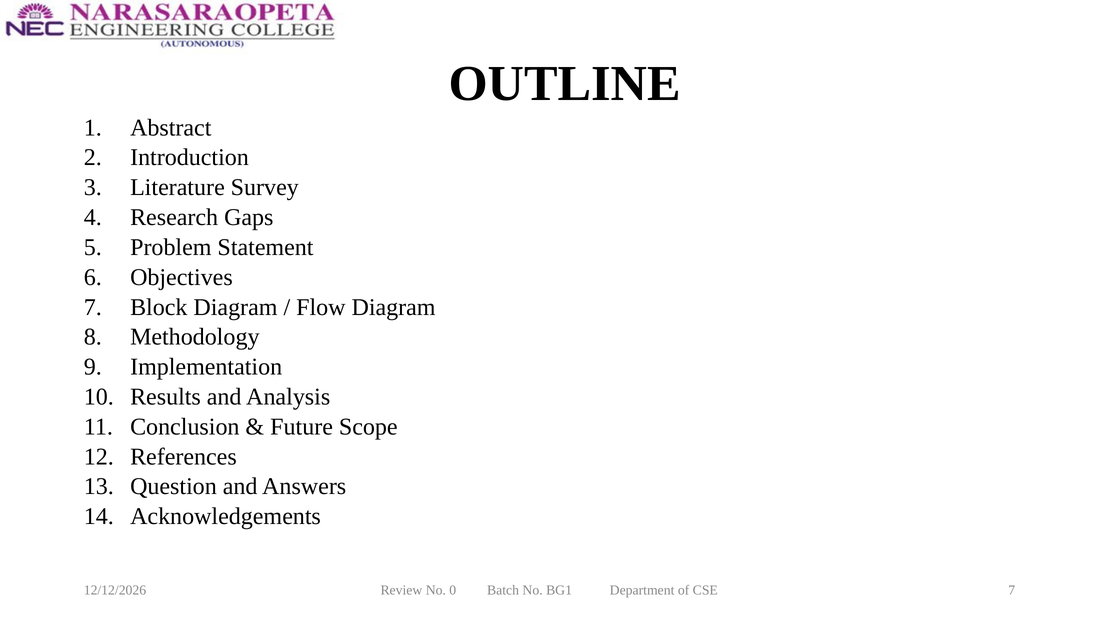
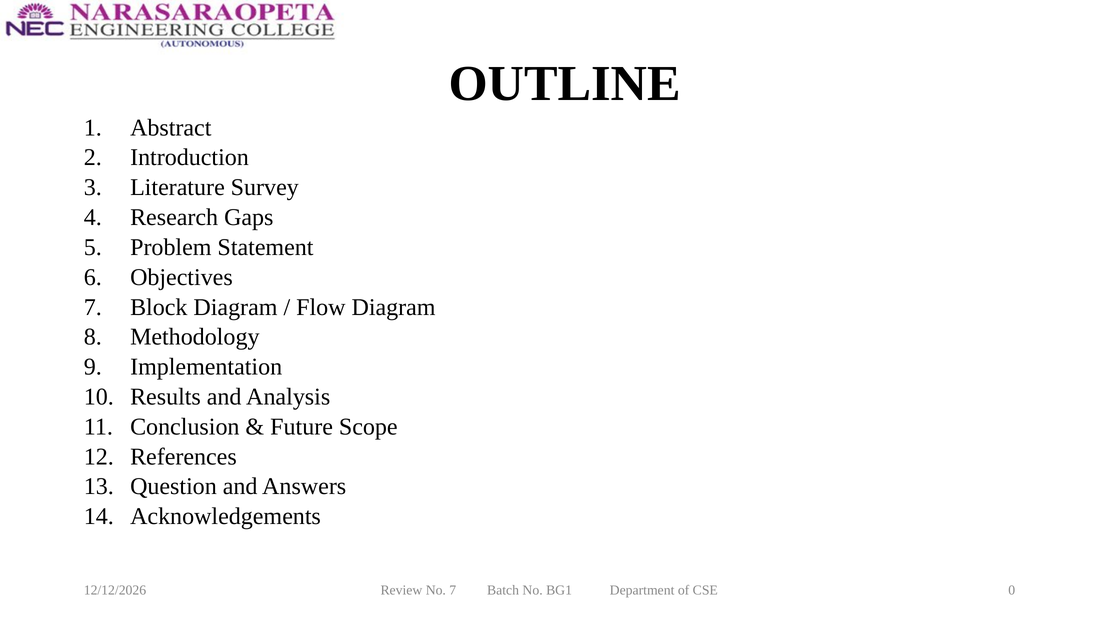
No 0: 0 -> 7
CSE 7: 7 -> 0
